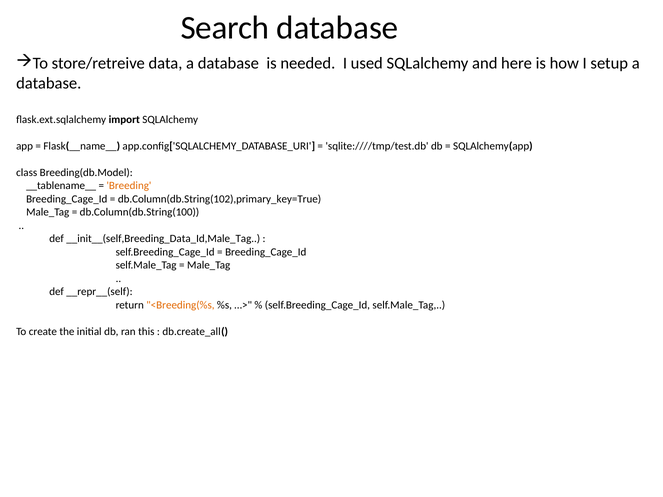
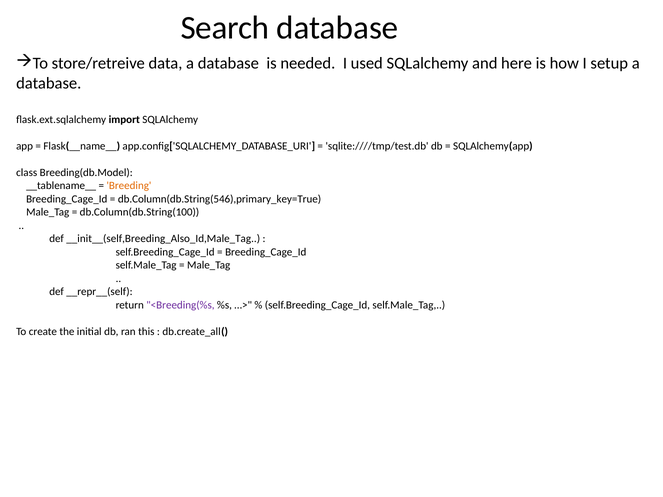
db.Column(db.String(102),primary_key=True: db.Column(db.String(102),primary_key=True -> db.Column(db.String(546),primary_key=True
__init__(self,Breeding_Data_Id,Male_Tag: __init__(self,Breeding_Data_Id,Male_Tag -> __init__(self,Breeding_Also_Id,Male_Tag
<Breeding(%s colour: orange -> purple
